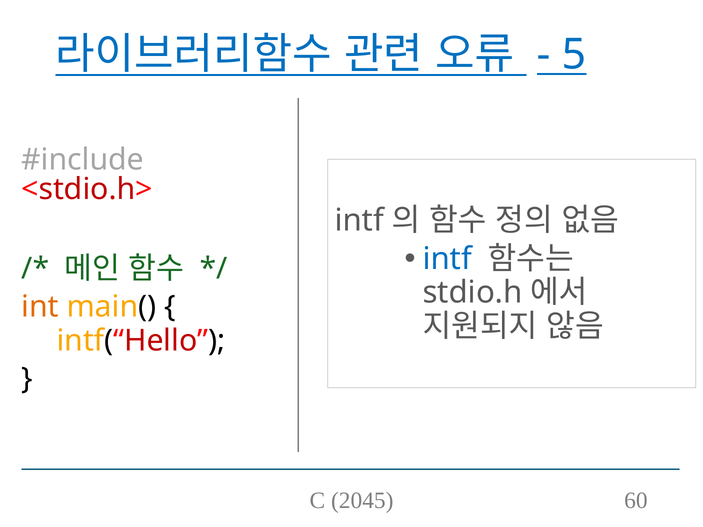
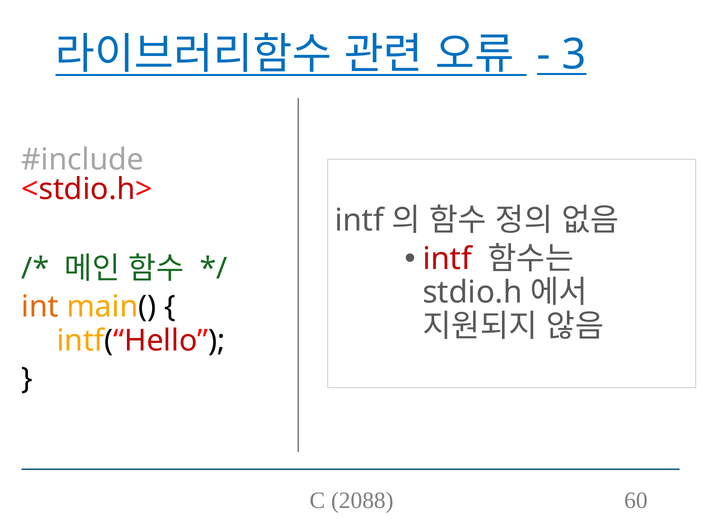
5: 5 -> 3
intf at (447, 259) colour: blue -> red
2045: 2045 -> 2088
